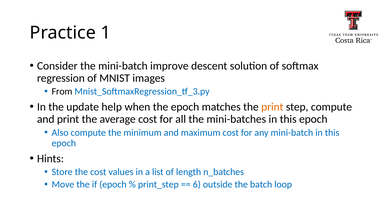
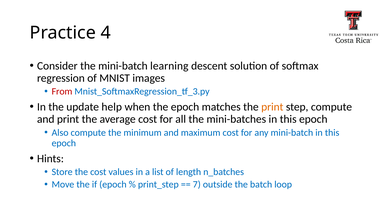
1: 1 -> 4
improve: improve -> learning
From colour: black -> red
6: 6 -> 7
